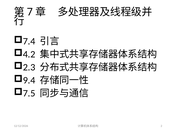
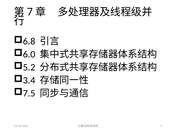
7.4: 7.4 -> 6.8
4.2: 4.2 -> 6.0
2.3: 2.3 -> 5.2
9.4: 9.4 -> 3.4
